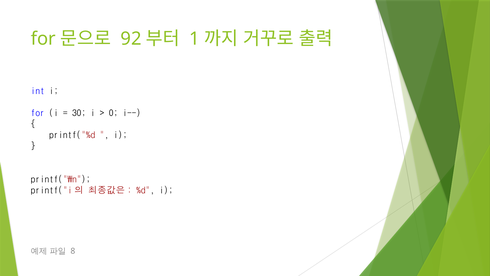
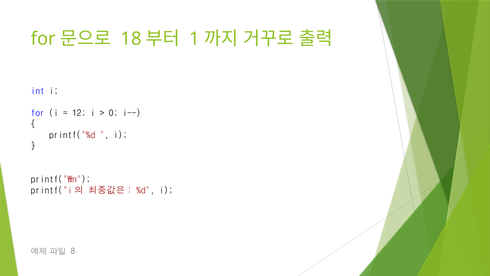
92: 92 -> 18
30: 30 -> 12
